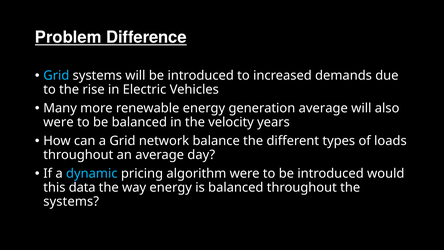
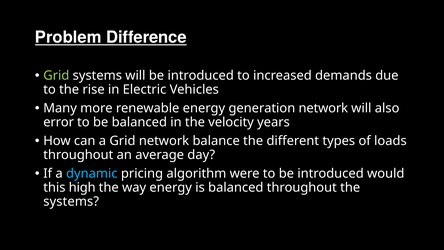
Grid at (56, 76) colour: light blue -> light green
generation average: average -> network
were at (58, 122): were -> error
data: data -> high
